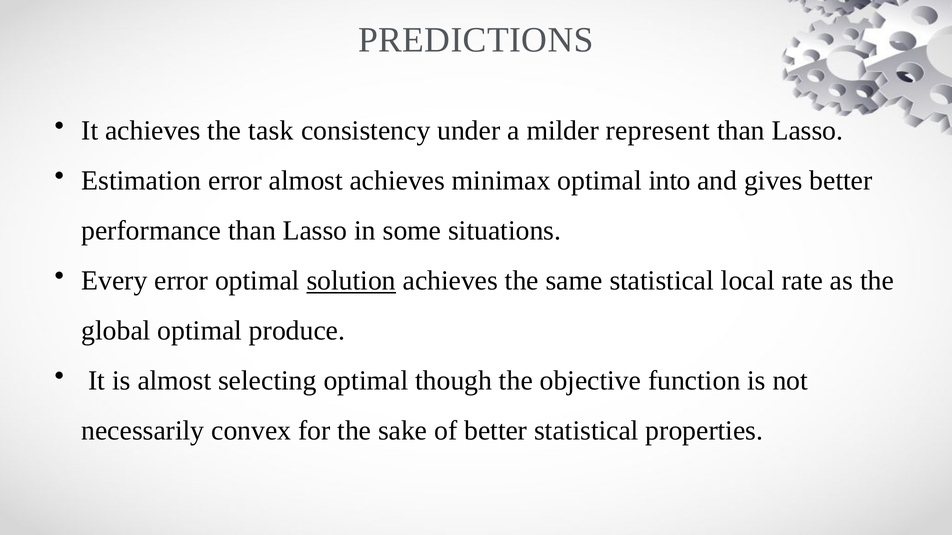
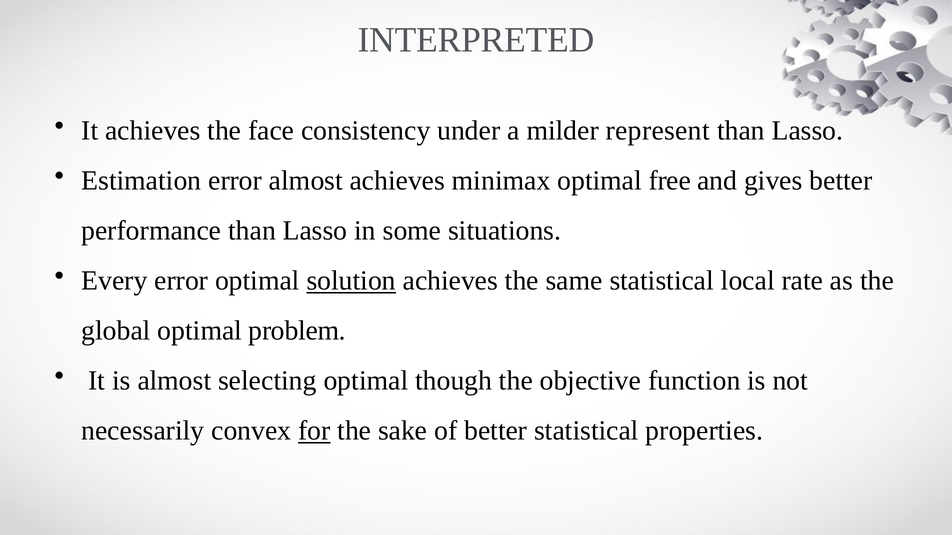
PREDICTIONS: PREDICTIONS -> INTERPRETED
task: task -> face
into: into -> free
produce: produce -> problem
for underline: none -> present
